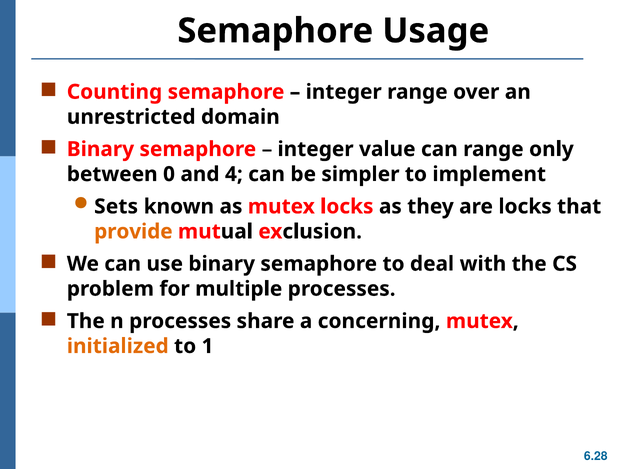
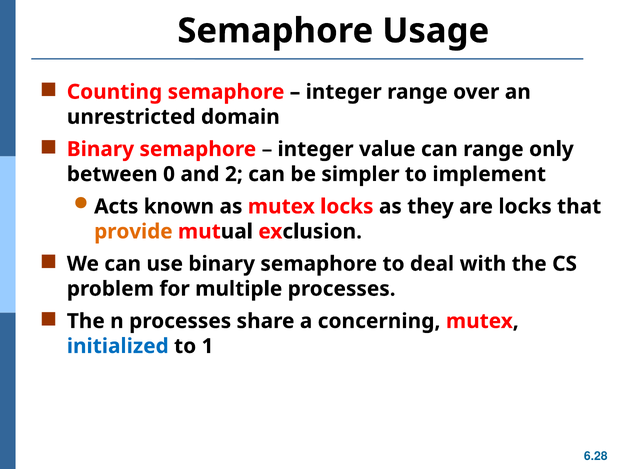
4: 4 -> 2
Sets: Sets -> Acts
initialized colour: orange -> blue
